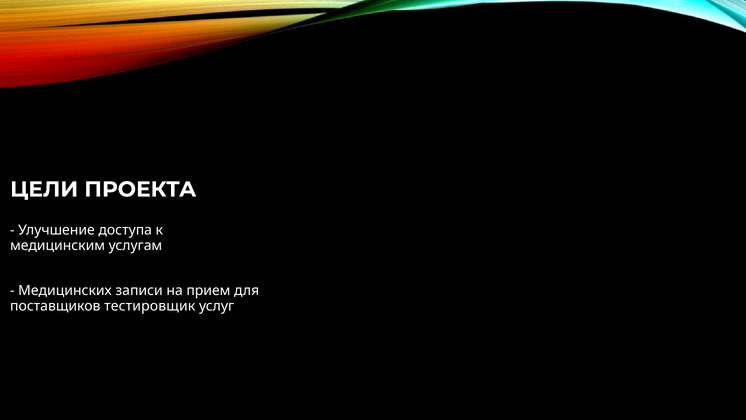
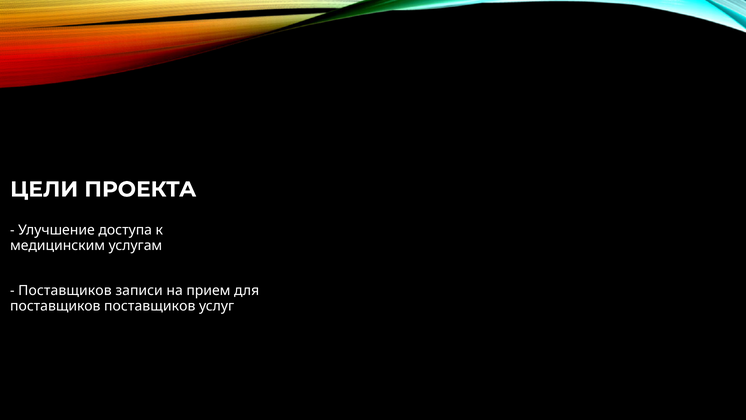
Медицинских at (65, 291): Медицинских -> Поставщиков
поставщиков тестировщик: тестировщик -> поставщиков
